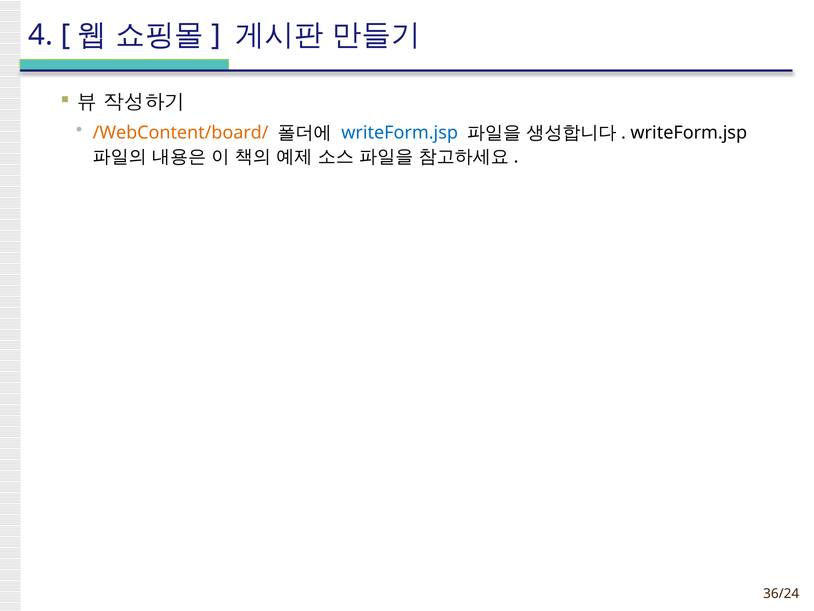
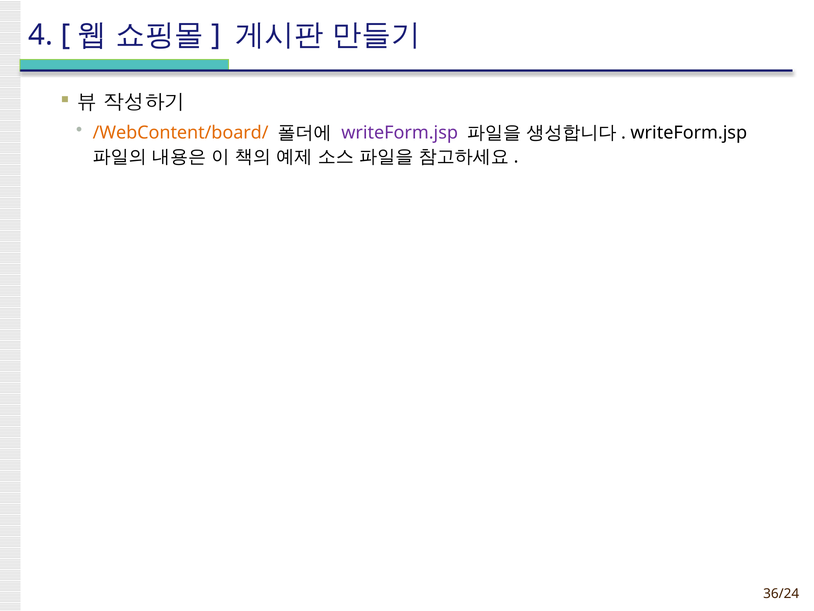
writeForm.jsp at (400, 133) colour: blue -> purple
